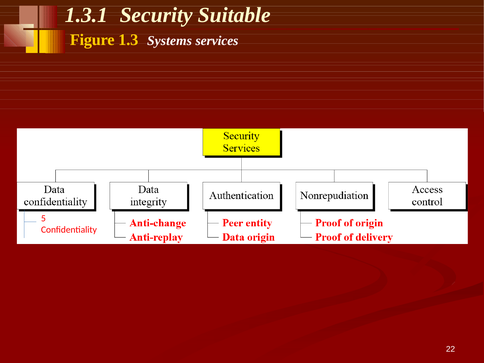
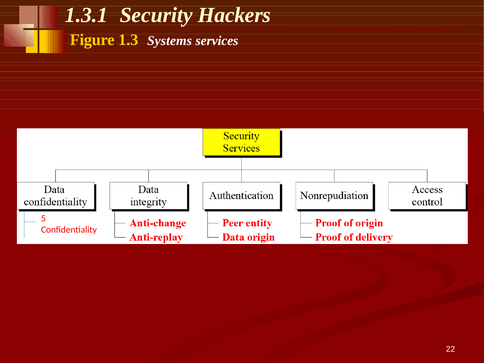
Suitable: Suitable -> Hackers
